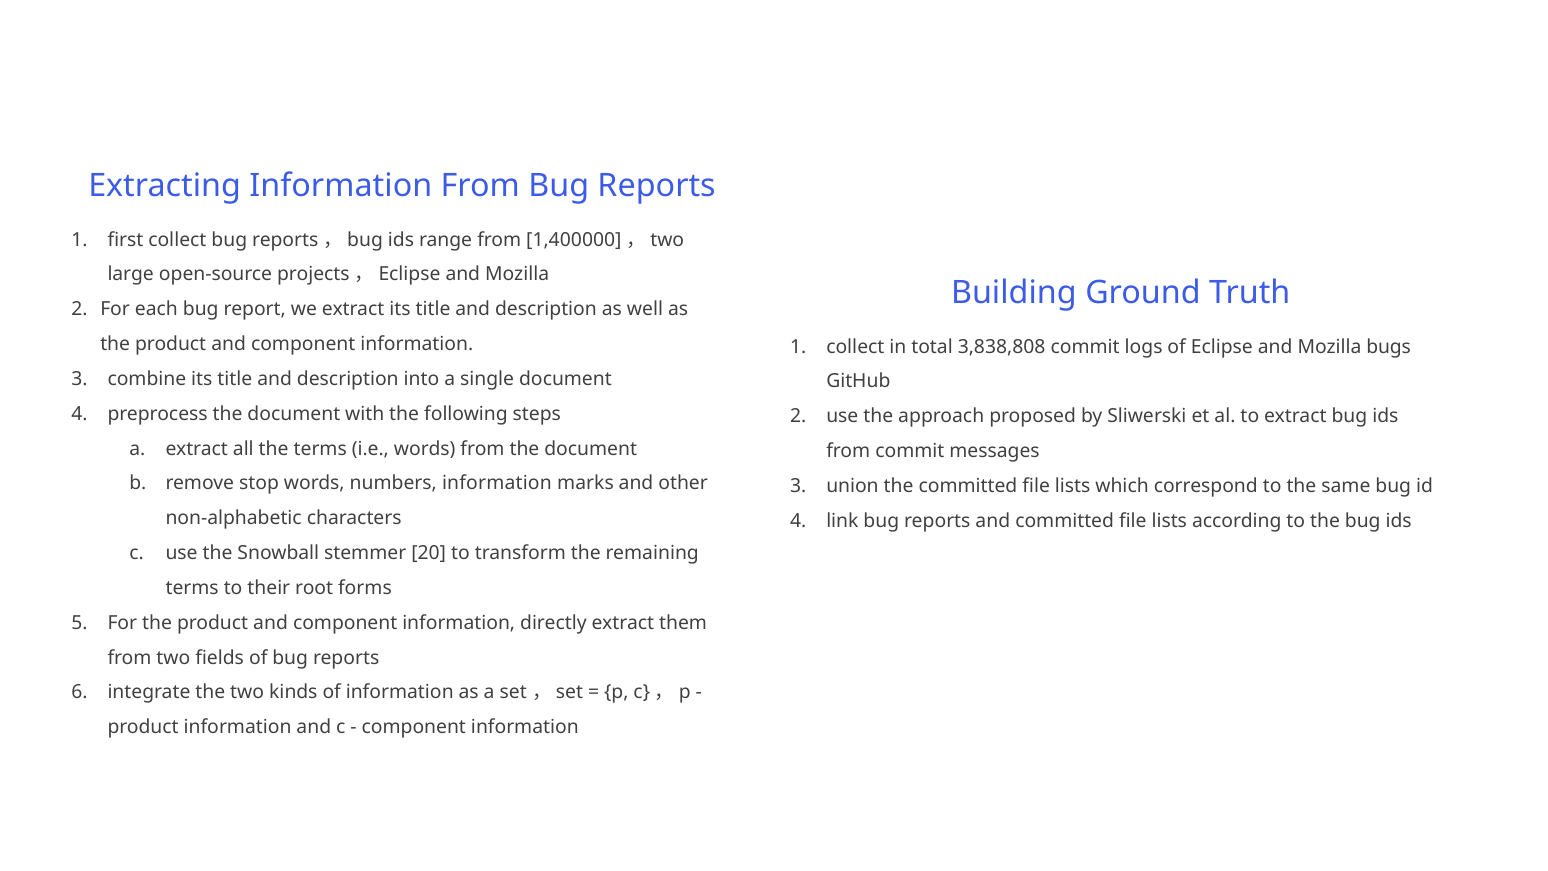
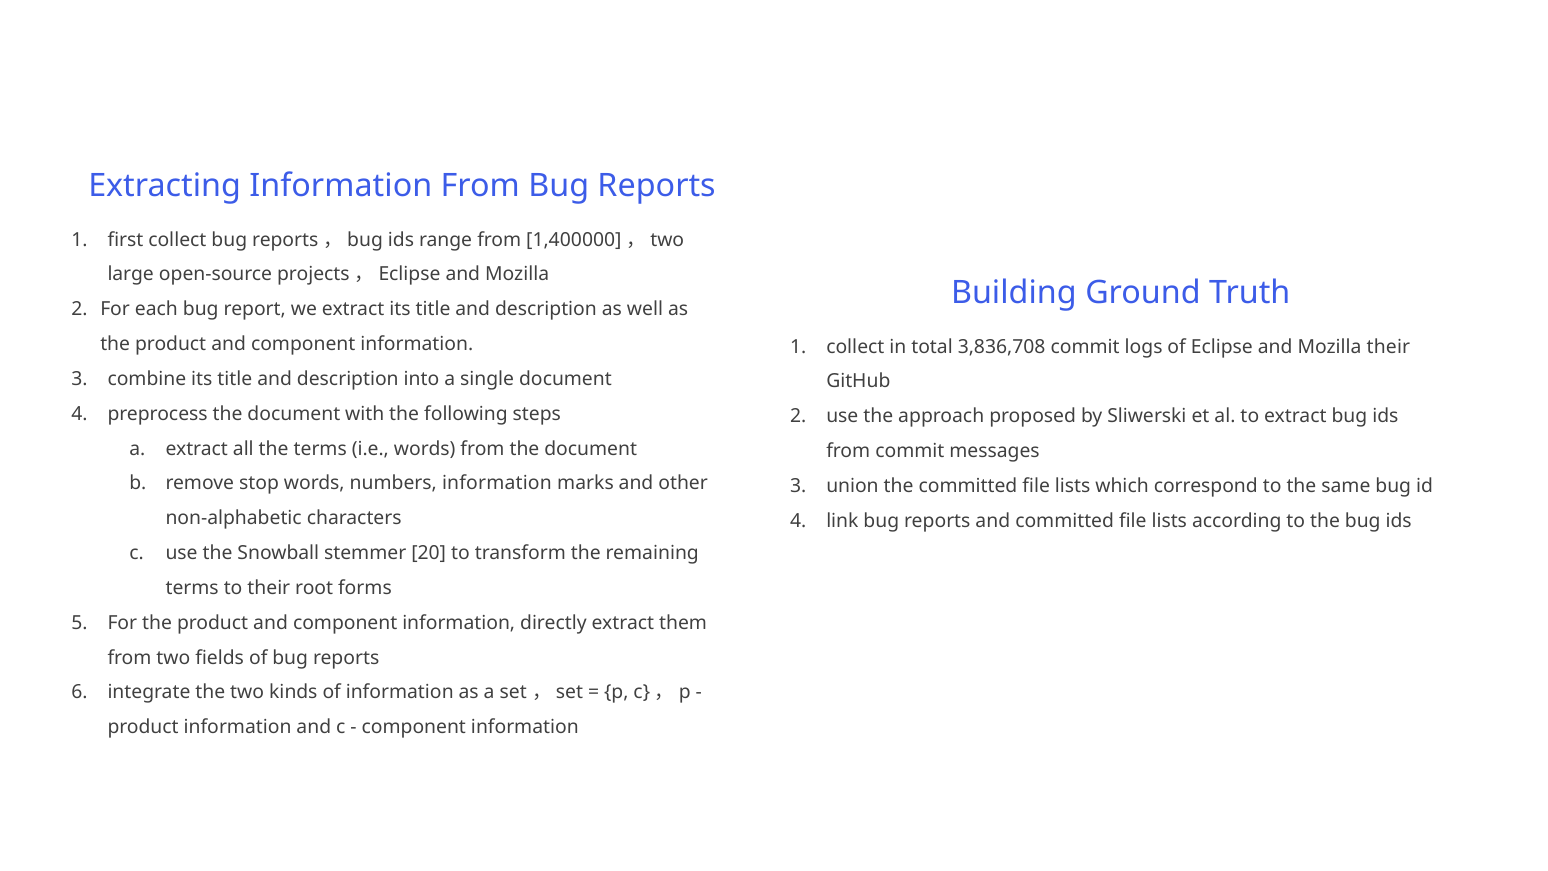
3,838,808: 3,838,808 -> 3,836,708
Mozilla bugs: bugs -> their
